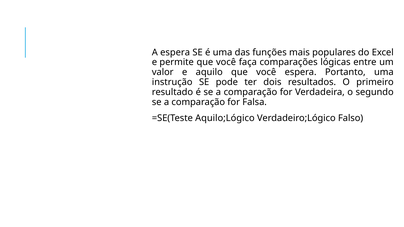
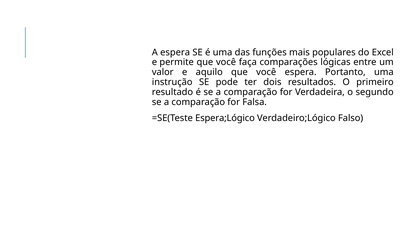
Aquilo;Lógico: Aquilo;Lógico -> Espera;Lógico
